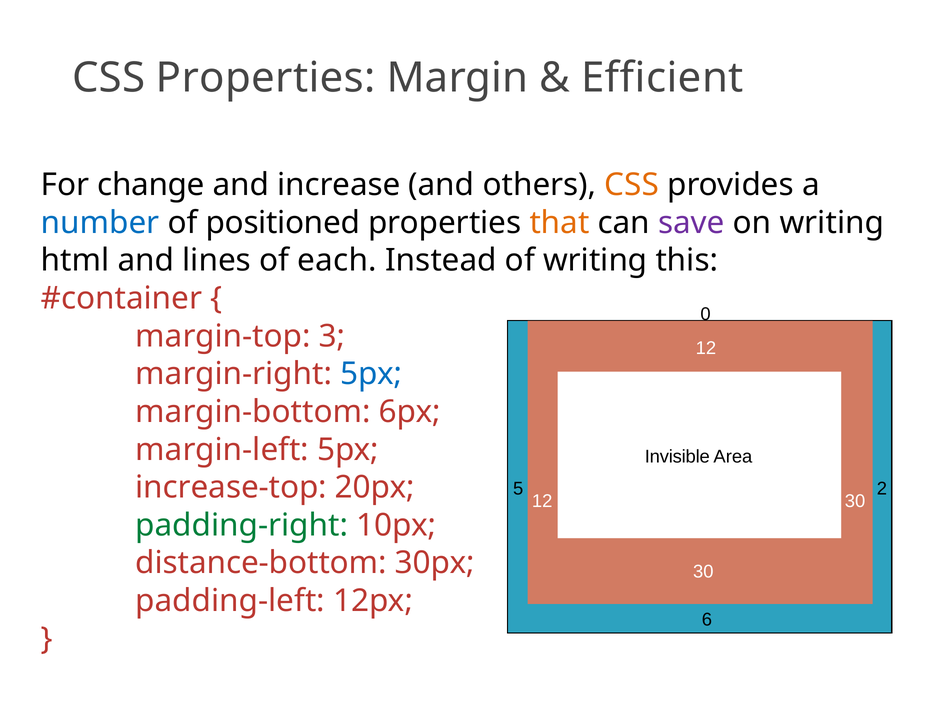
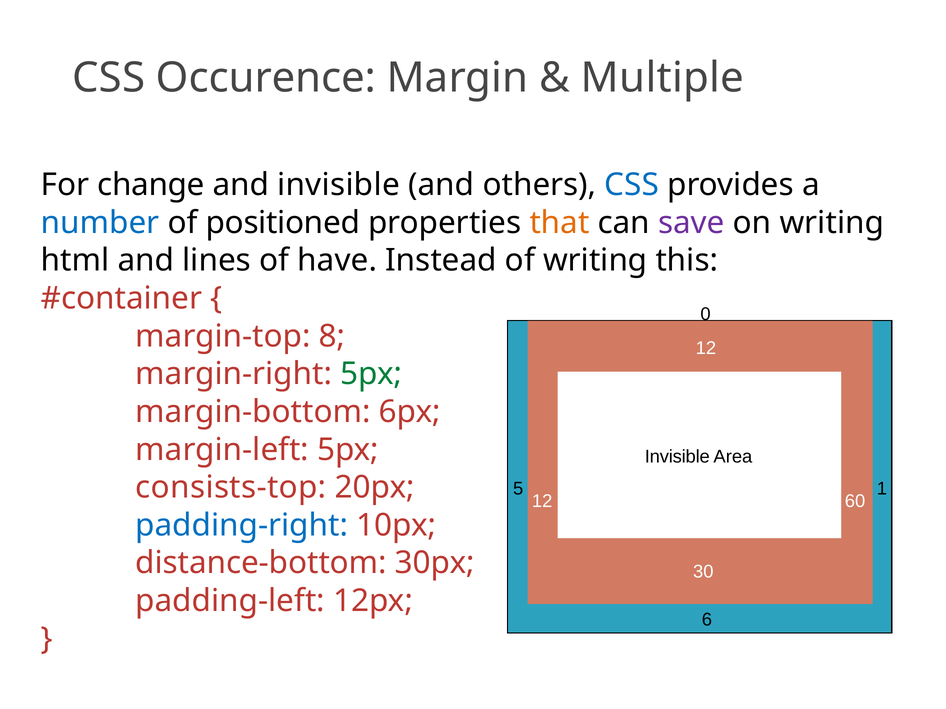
CSS Properties: Properties -> Occurence
Efficient: Efficient -> Multiple
and increase: increase -> invisible
CSS at (632, 185) colour: orange -> blue
each: each -> have
3: 3 -> 8
5px at (371, 374) colour: blue -> green
increase-top: increase-top -> consists-top
2: 2 -> 1
12 30: 30 -> 60
padding-right colour: green -> blue
